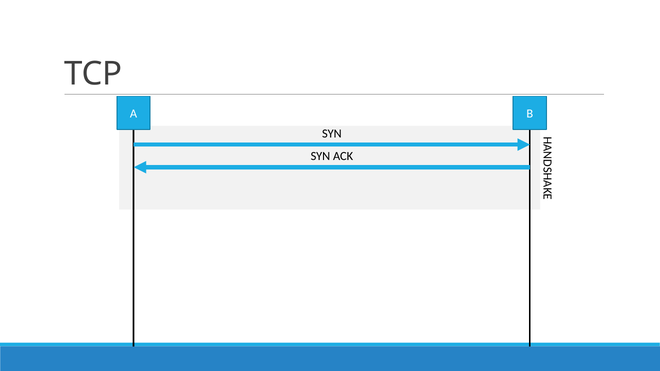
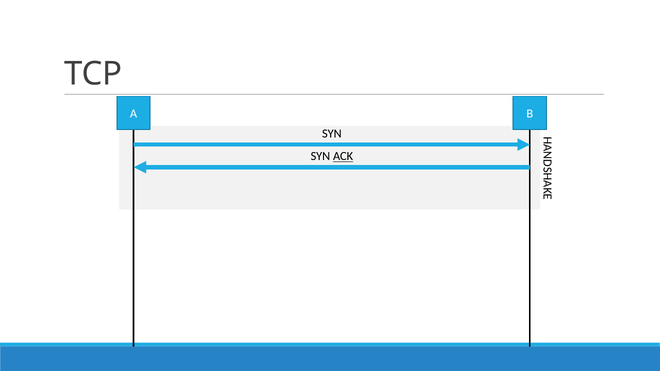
ACK underline: none -> present
